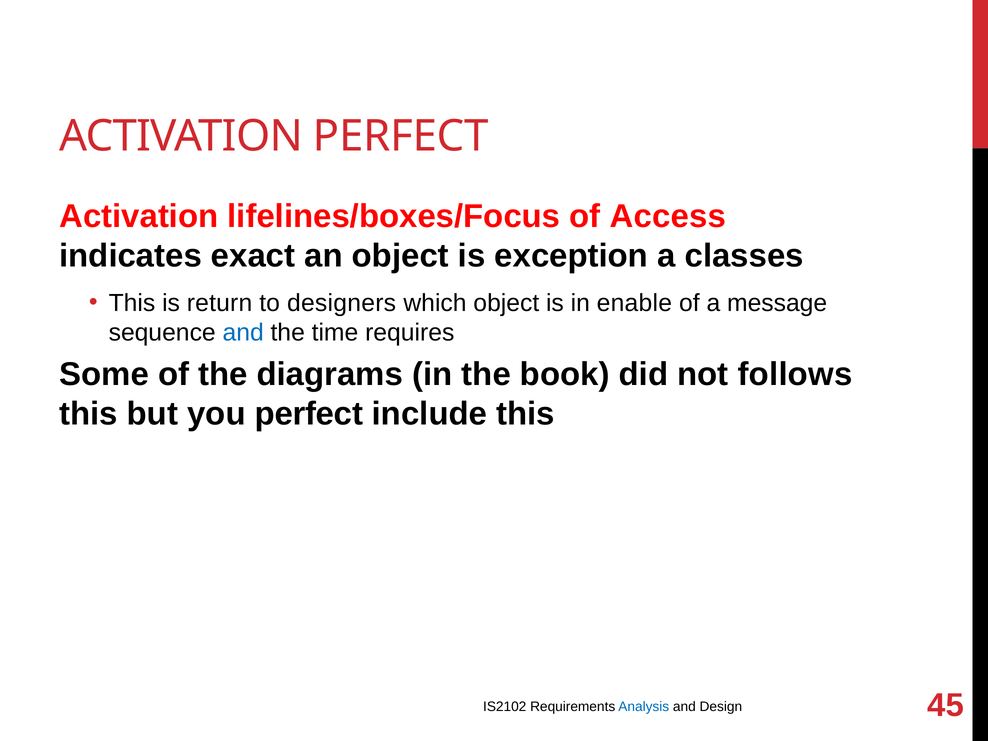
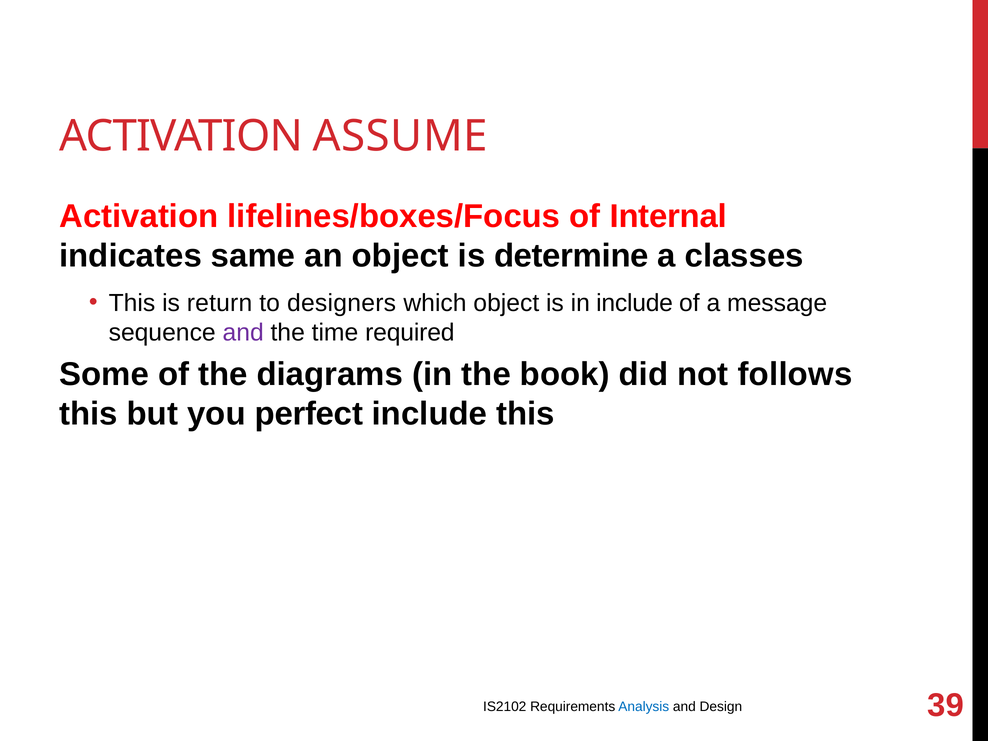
ACTIVATION PERFECT: PERFECT -> ASSUME
Access: Access -> Internal
exact: exact -> same
exception: exception -> determine
in enable: enable -> include
and at (243, 333) colour: blue -> purple
requires: requires -> required
45: 45 -> 39
